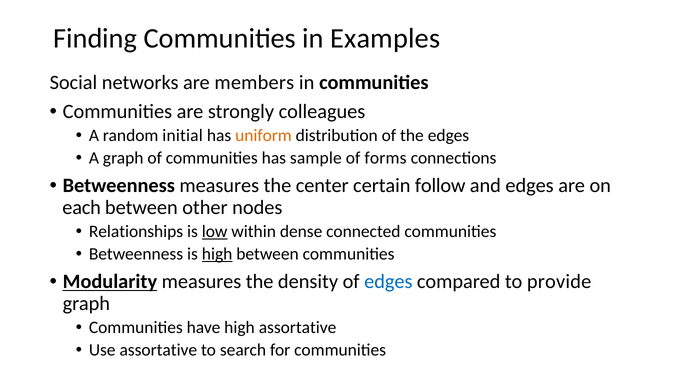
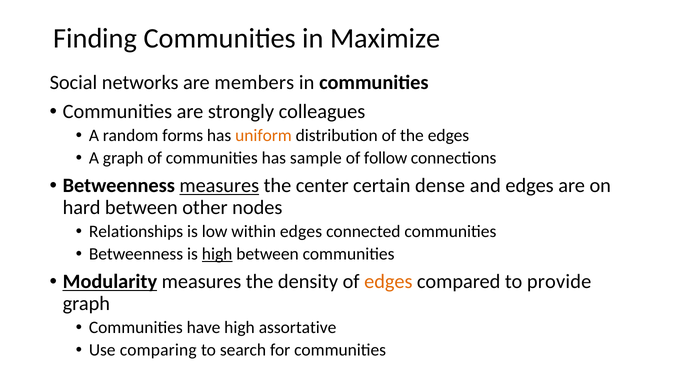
Examples: Examples -> Maximize
initial: initial -> forms
forms: forms -> follow
measures at (219, 186) underline: none -> present
follow: follow -> dense
each: each -> hard
low underline: present -> none
within dense: dense -> edges
edges at (388, 282) colour: blue -> orange
Use assortative: assortative -> comparing
